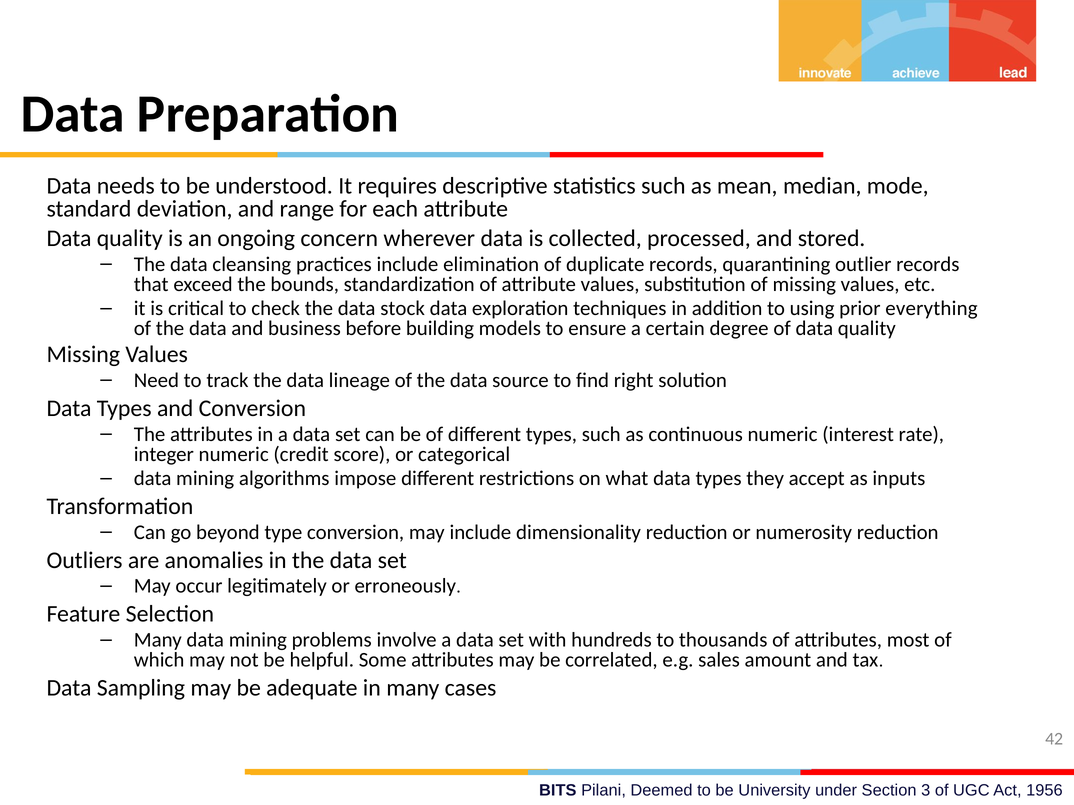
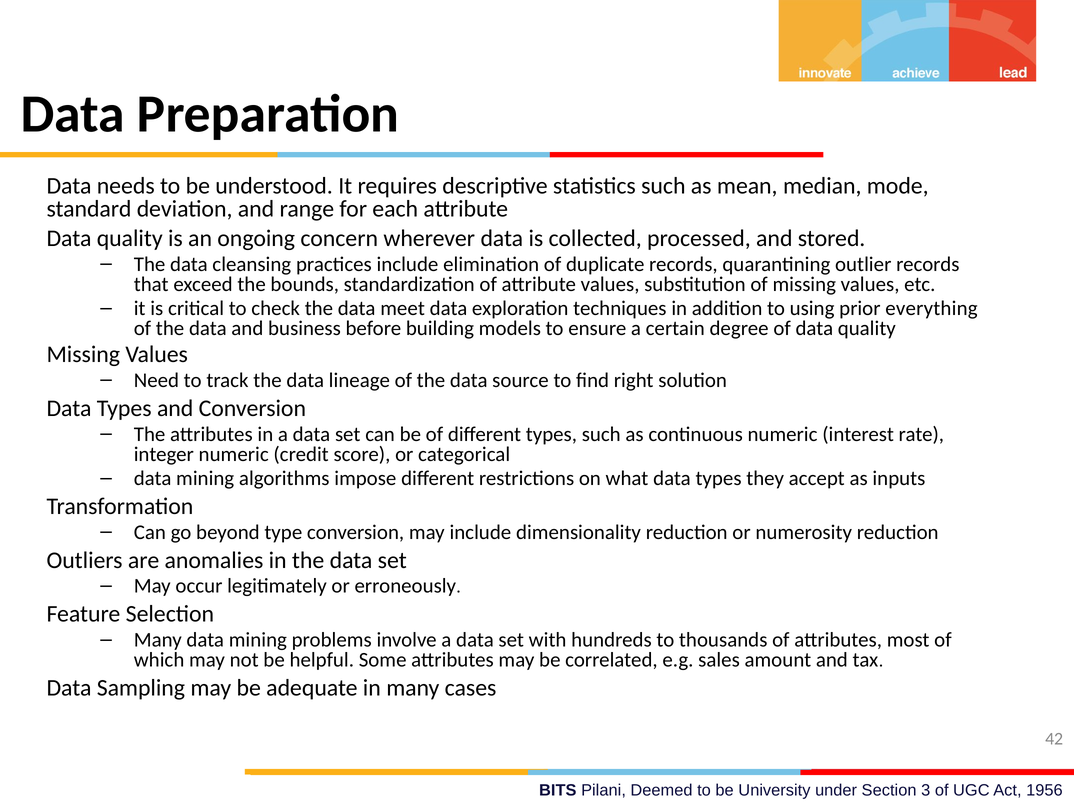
stock: stock -> meet
